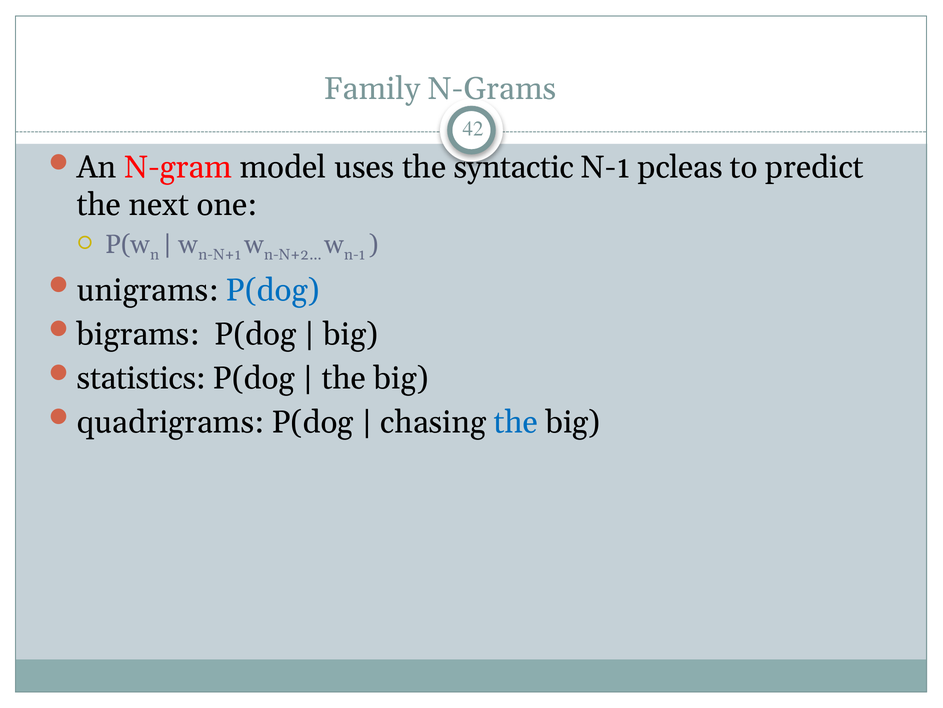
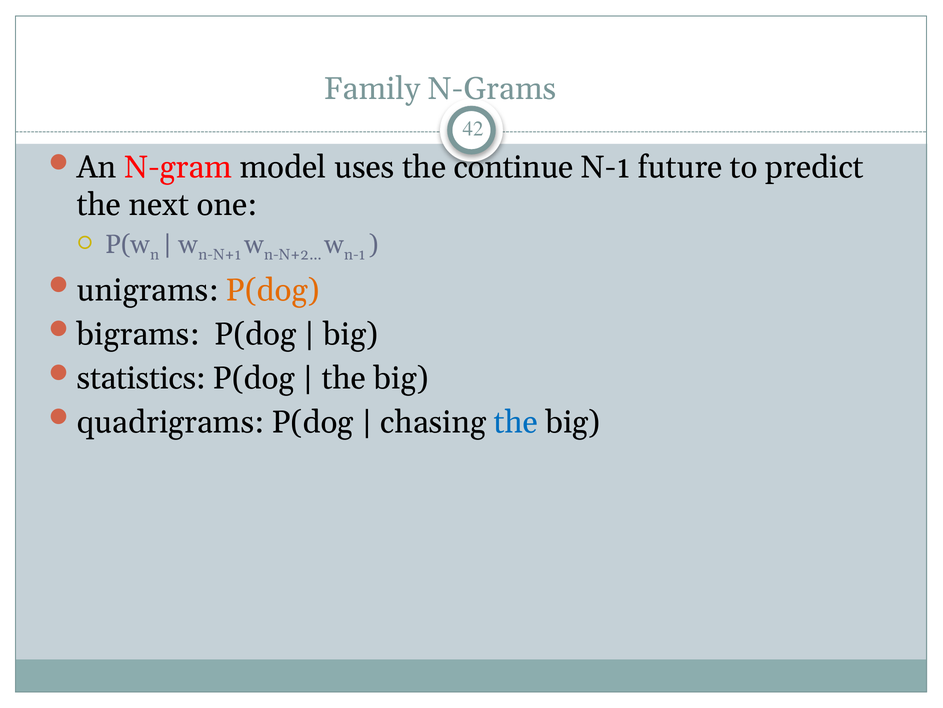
syntactic: syntactic -> continue
pcleas: pcleas -> future
P(dog at (273, 290) colour: blue -> orange
